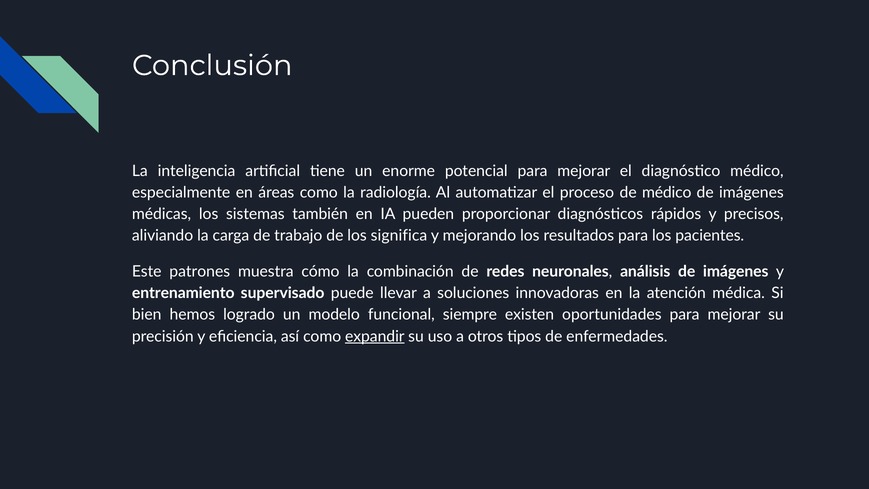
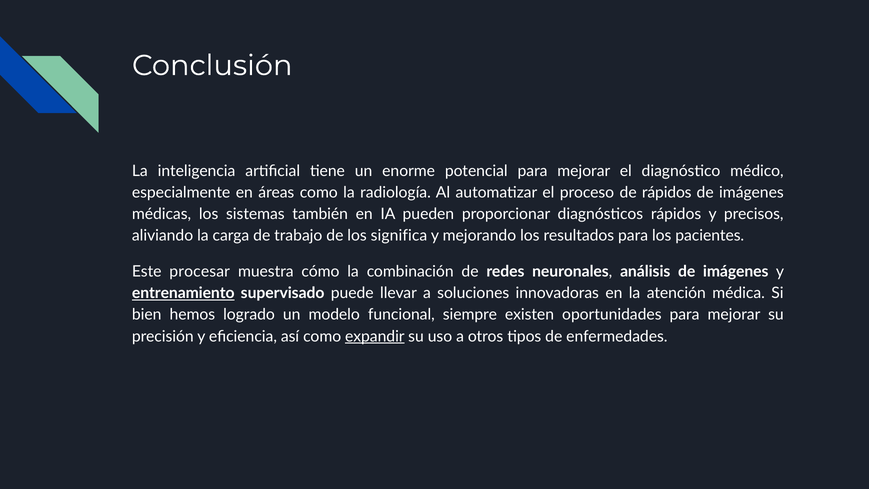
de médico: médico -> rápidos
patrones: patrones -> procesar
entrenamiento underline: none -> present
